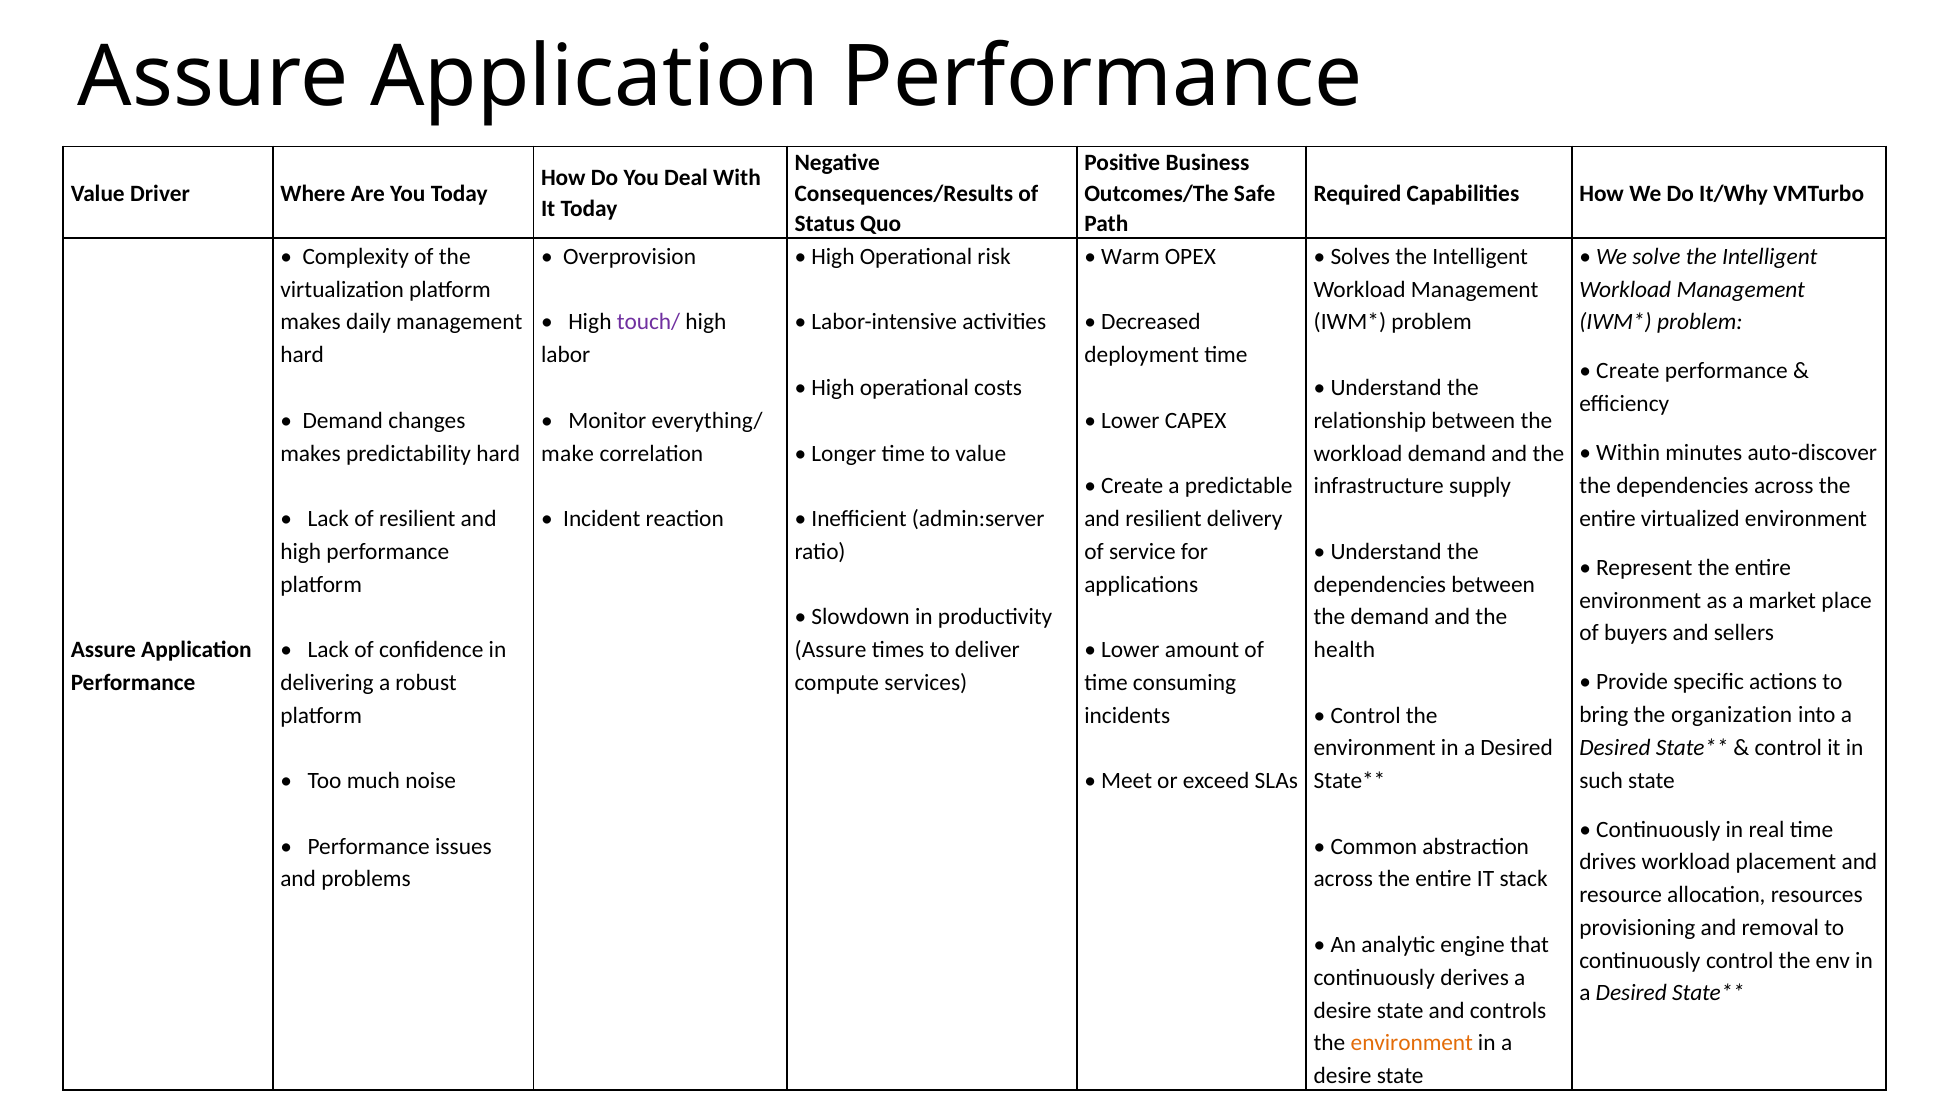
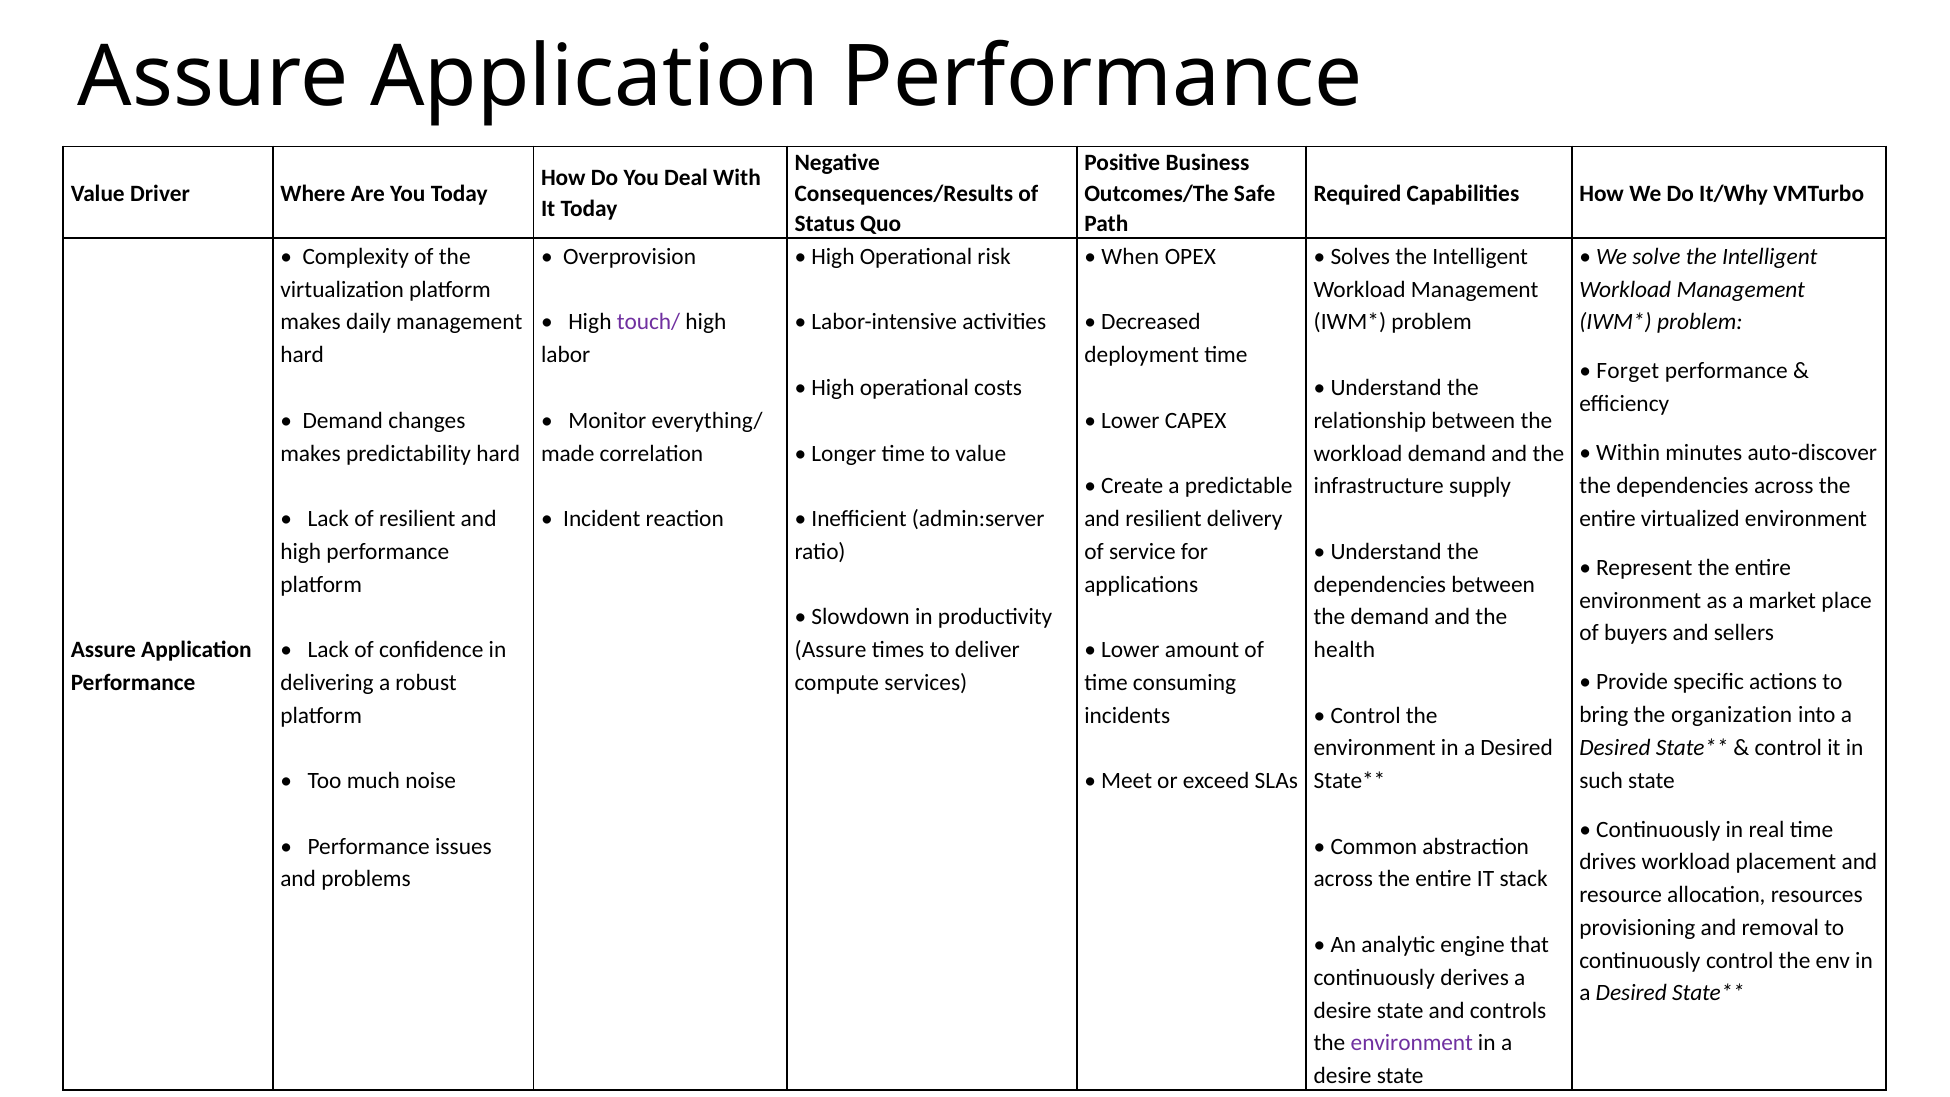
Warm: Warm -> When
Create at (1628, 371): Create -> Forget
make: make -> made
environment at (1412, 1043) colour: orange -> purple
